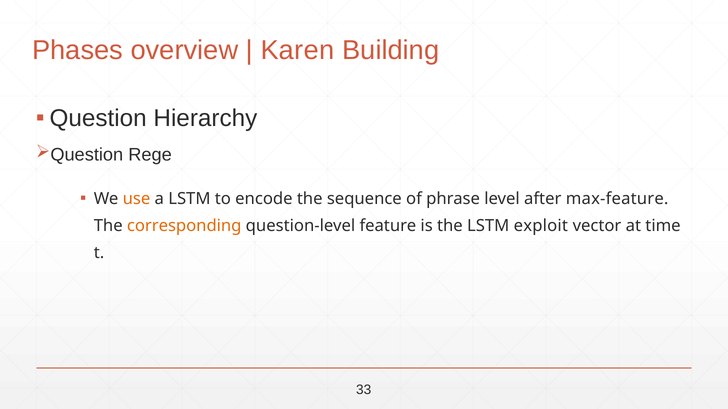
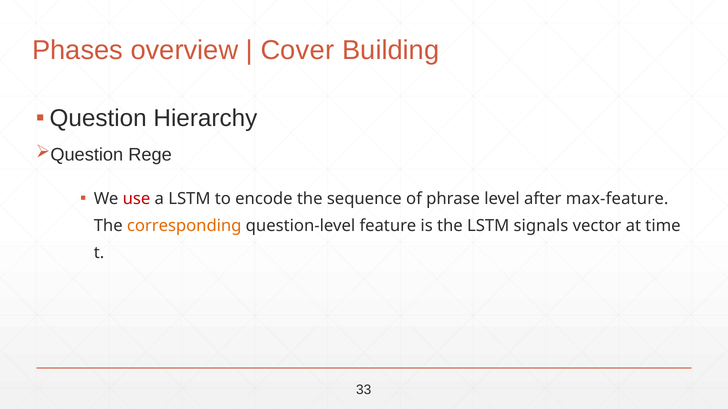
Karen: Karen -> Cover
use colour: orange -> red
exploit: exploit -> signals
